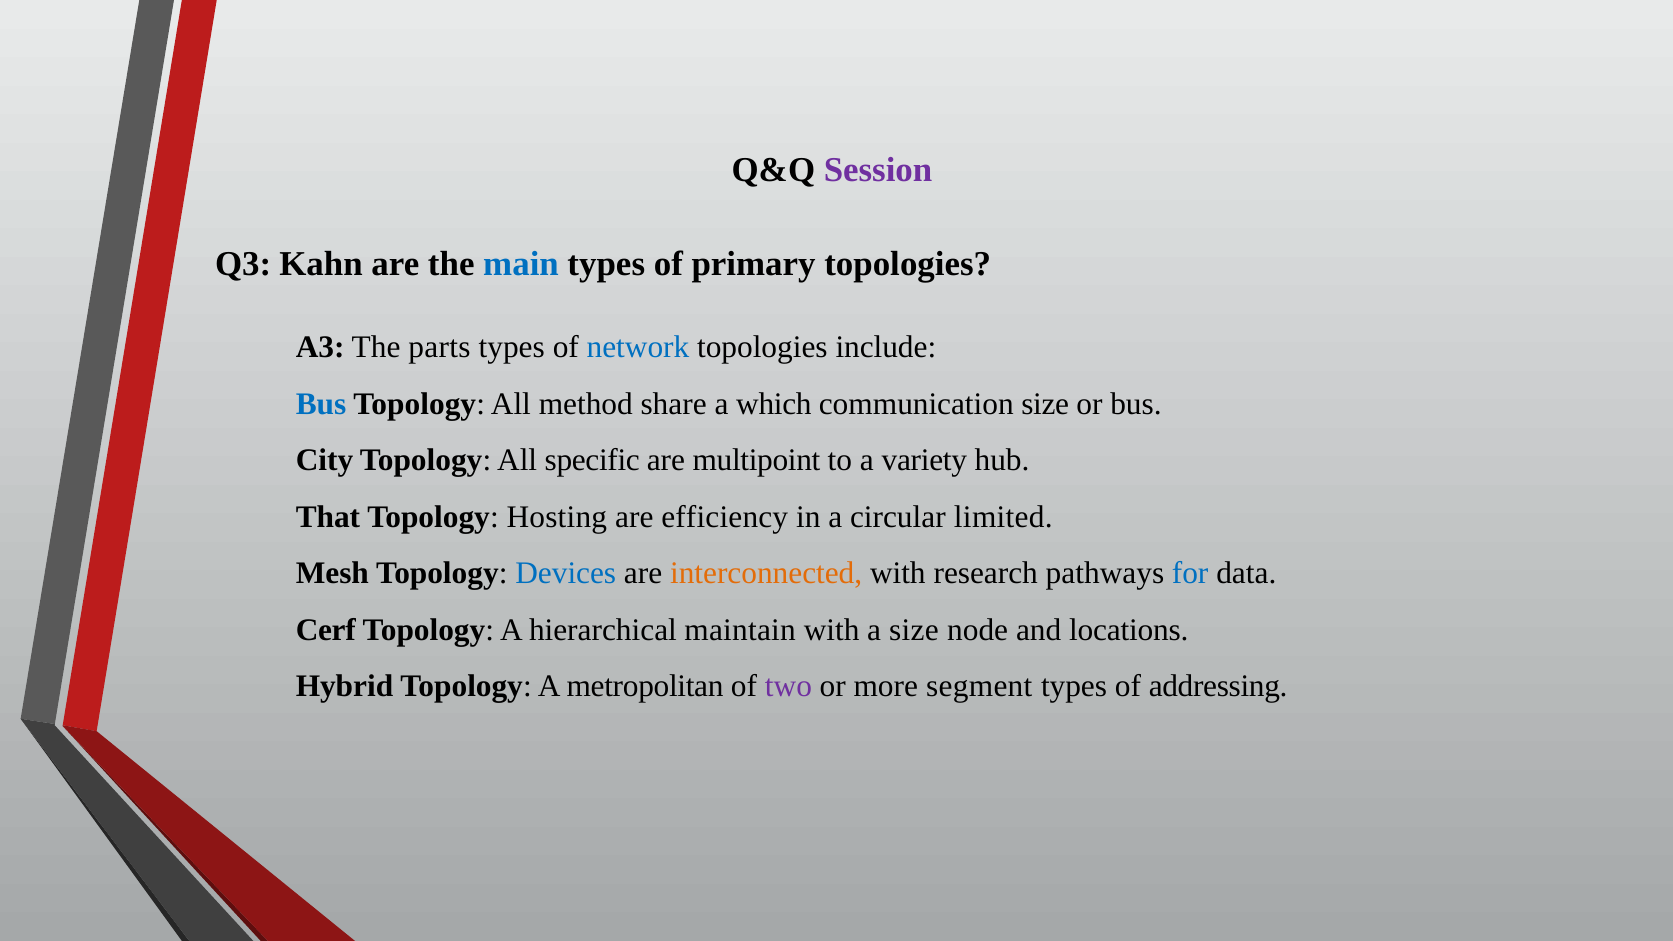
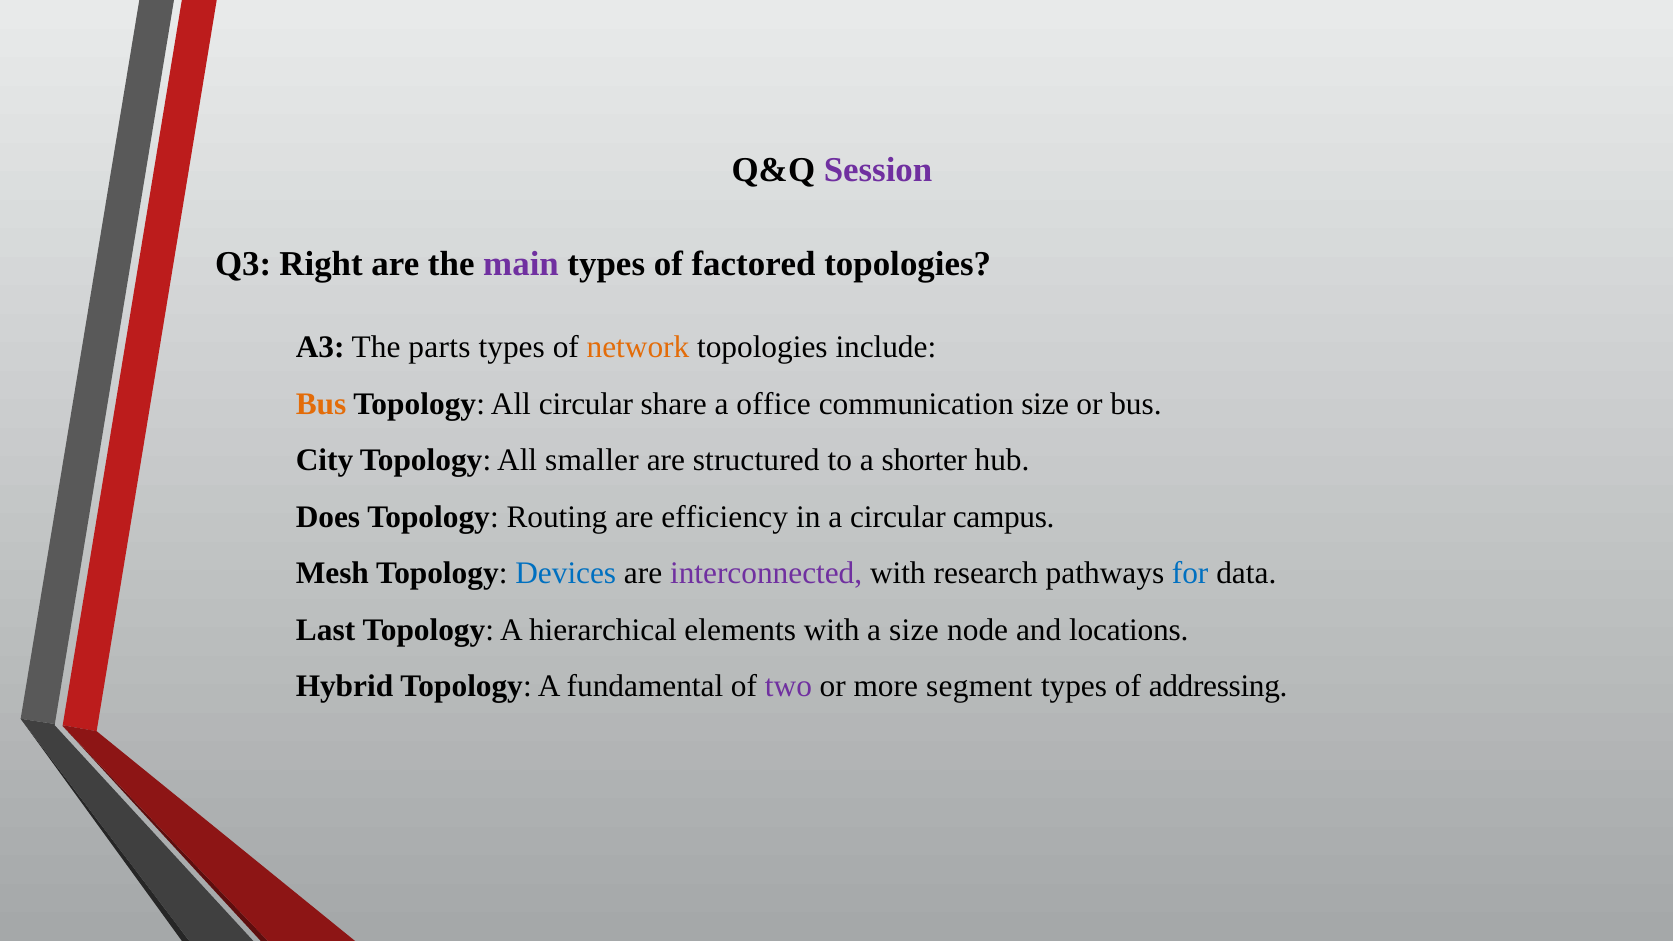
Kahn: Kahn -> Right
main colour: blue -> purple
primary: primary -> factored
network colour: blue -> orange
Bus at (321, 404) colour: blue -> orange
All method: method -> circular
which: which -> office
specific: specific -> smaller
multipoint: multipoint -> structured
variety: variety -> shorter
That: That -> Does
Hosting: Hosting -> Routing
limited: limited -> campus
interconnected colour: orange -> purple
Cerf: Cerf -> Last
maintain: maintain -> elements
metropolitan: metropolitan -> fundamental
